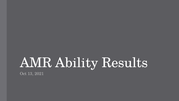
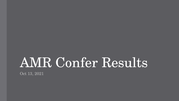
Ability: Ability -> Confer
